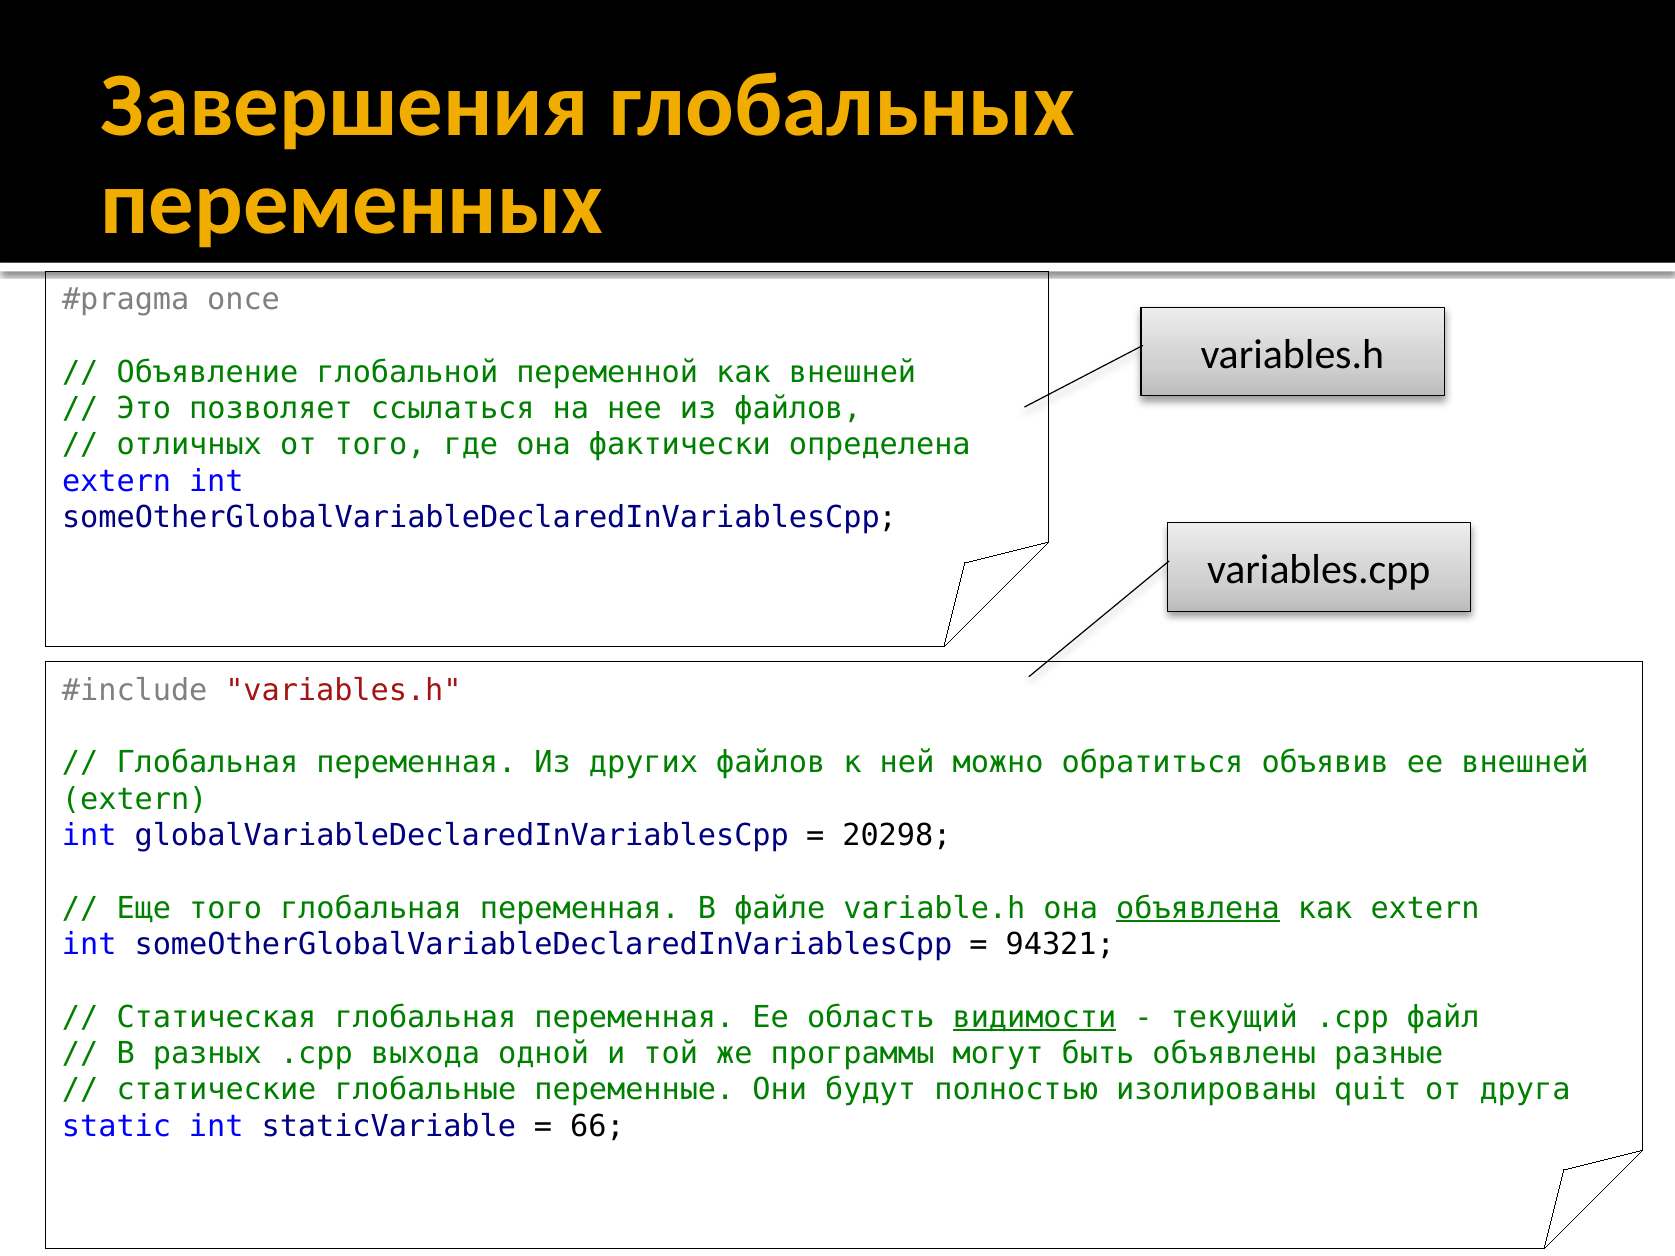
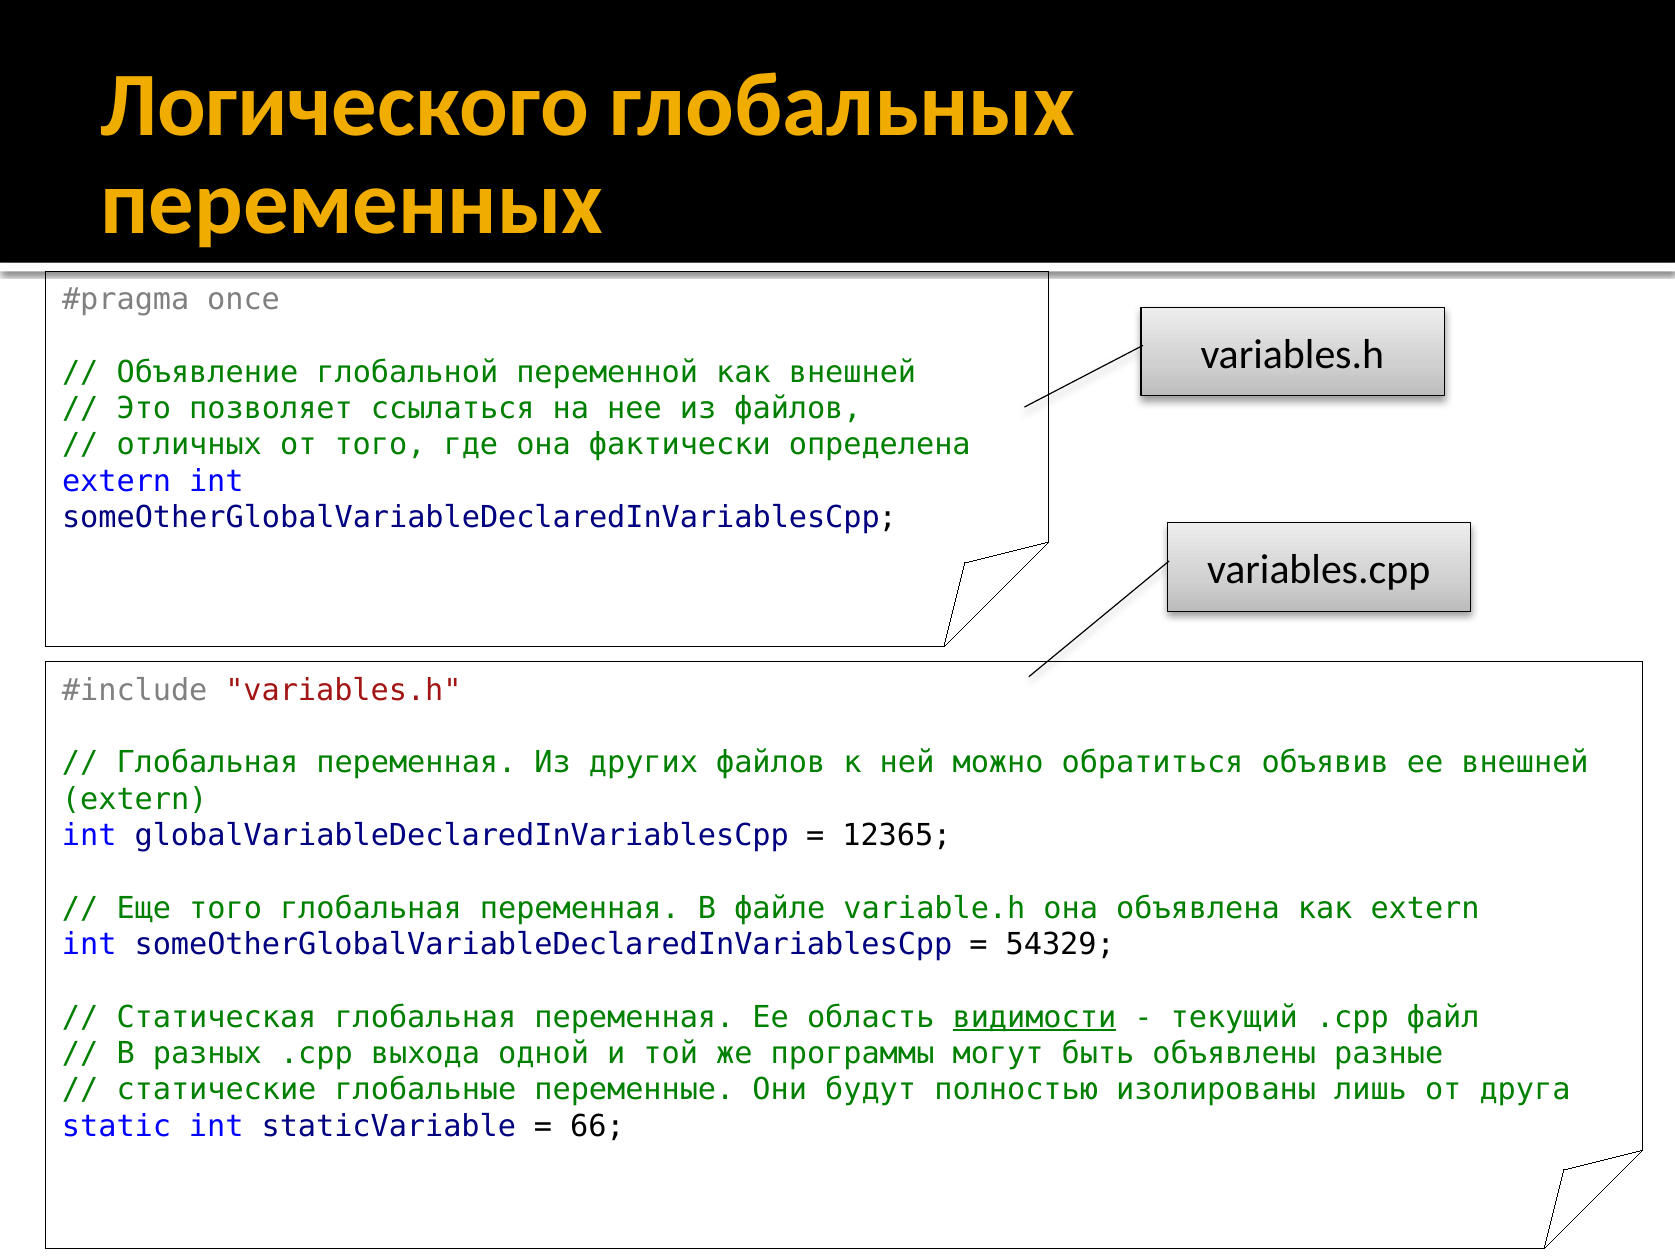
Завершения: Завершения -> Логического
20298: 20298 -> 12365
объявлена underline: present -> none
94321: 94321 -> 54329
quit: quit -> лишь
